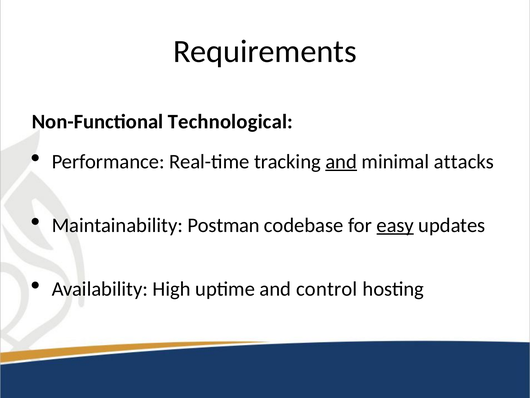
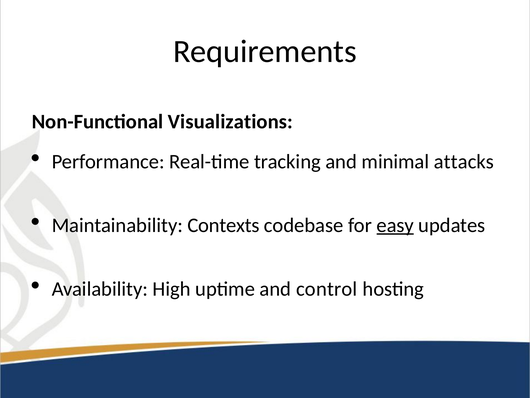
Technological: Technological -> Visualizations
and at (341, 161) underline: present -> none
Postman: Postman -> Contexts
